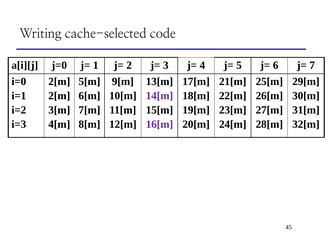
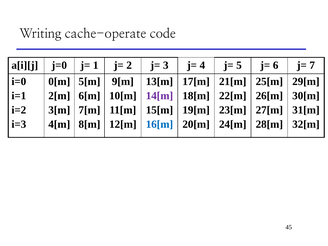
cache-selected: cache-selected -> cache-operate
2[m at (59, 82): 2[m -> 0[m
16[m colour: purple -> blue
